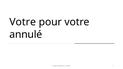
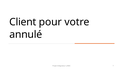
Votre at (23, 22): Votre -> Client
